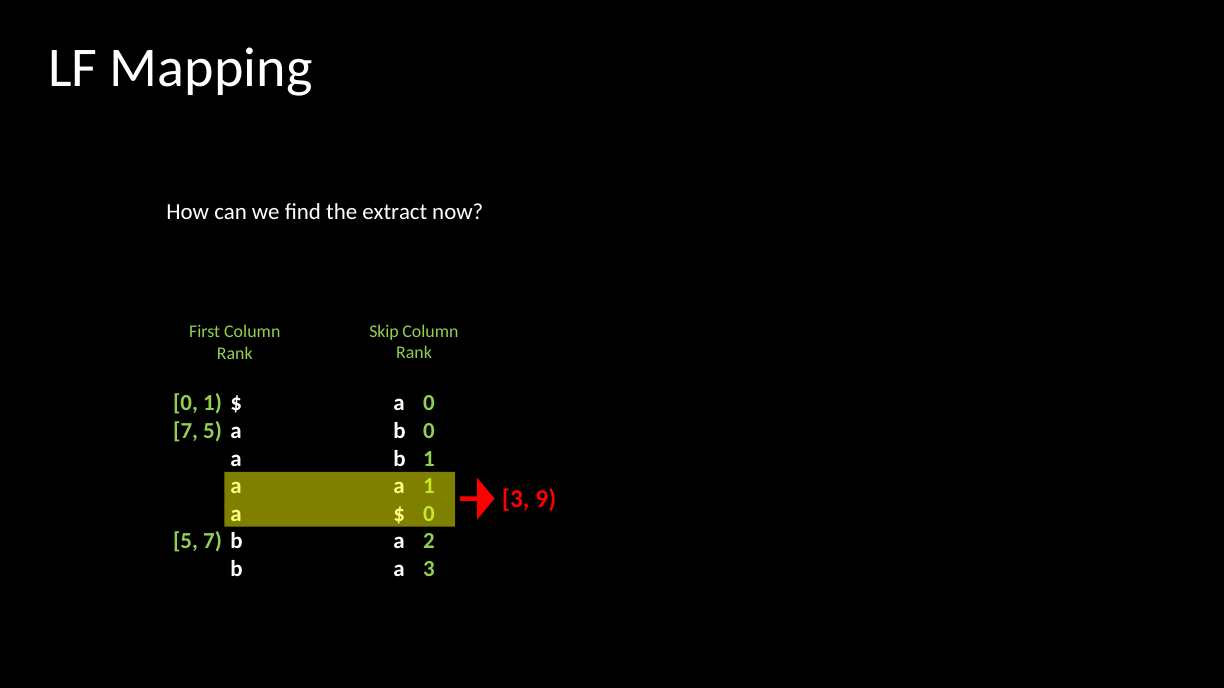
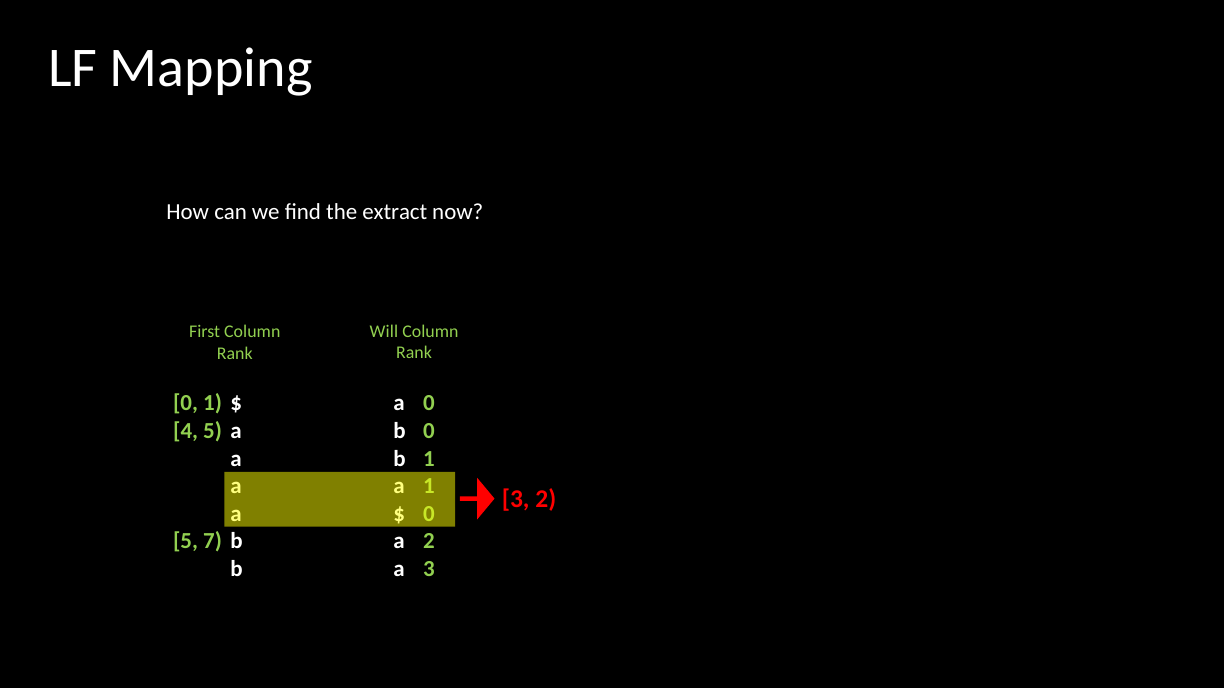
Skip: Skip -> Will
7 at (186, 431): 7 -> 4
3 9: 9 -> 2
